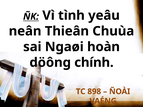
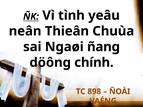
hoàn: hoàn -> ñang
